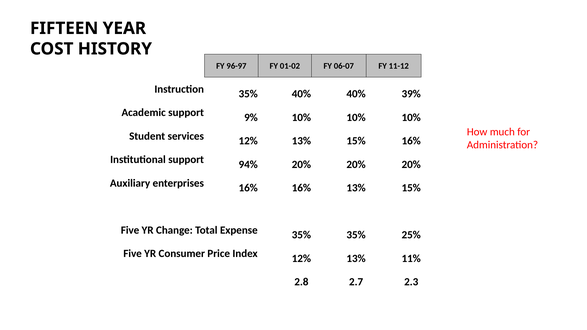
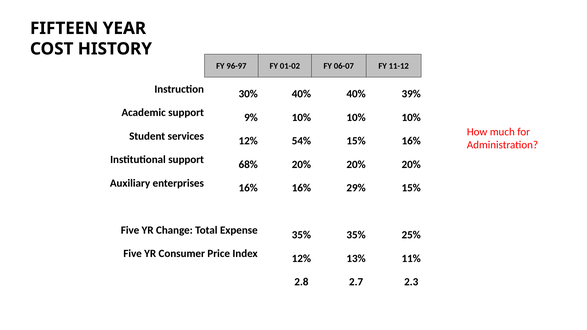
Instruction 35%: 35% -> 30%
services 12% 13%: 13% -> 54%
94%: 94% -> 68%
16% 13%: 13% -> 29%
